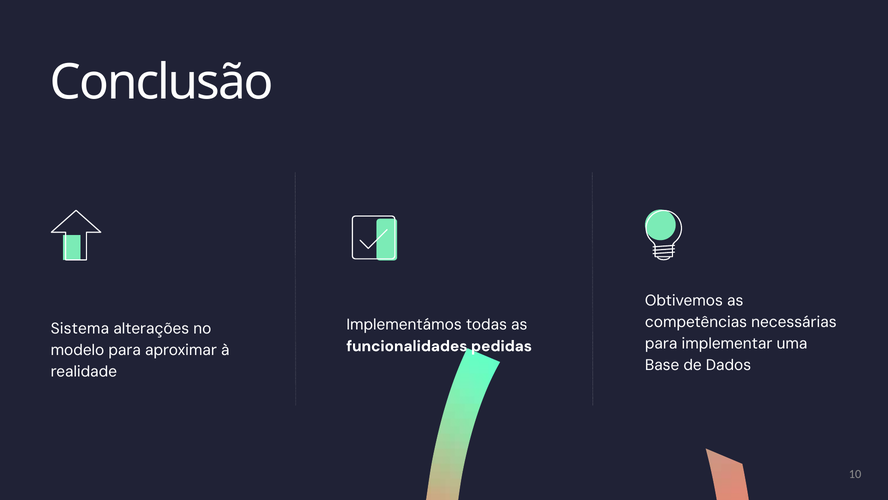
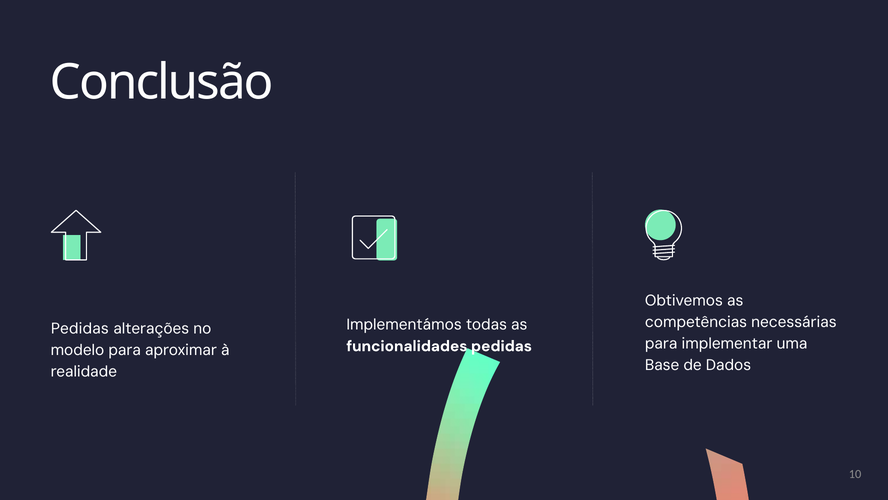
Sistema at (80, 328): Sistema -> Pedidas
